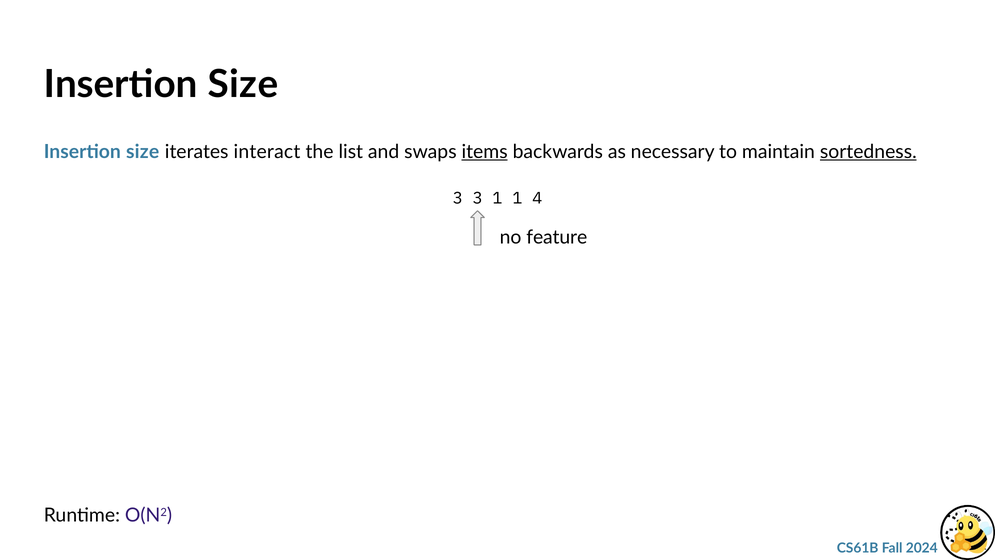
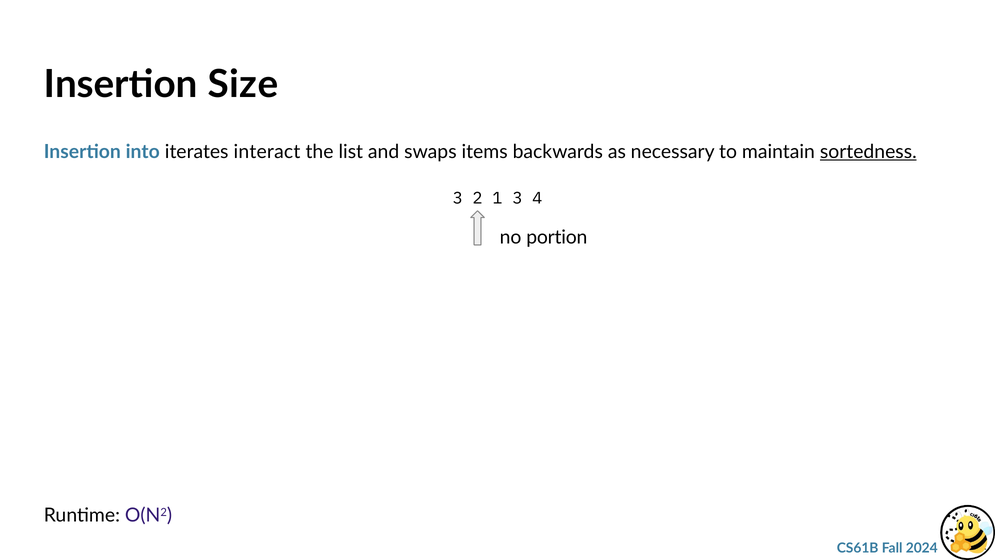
size at (143, 152): size -> into
items underline: present -> none
3 3: 3 -> 2
1 1: 1 -> 3
feature: feature -> portion
